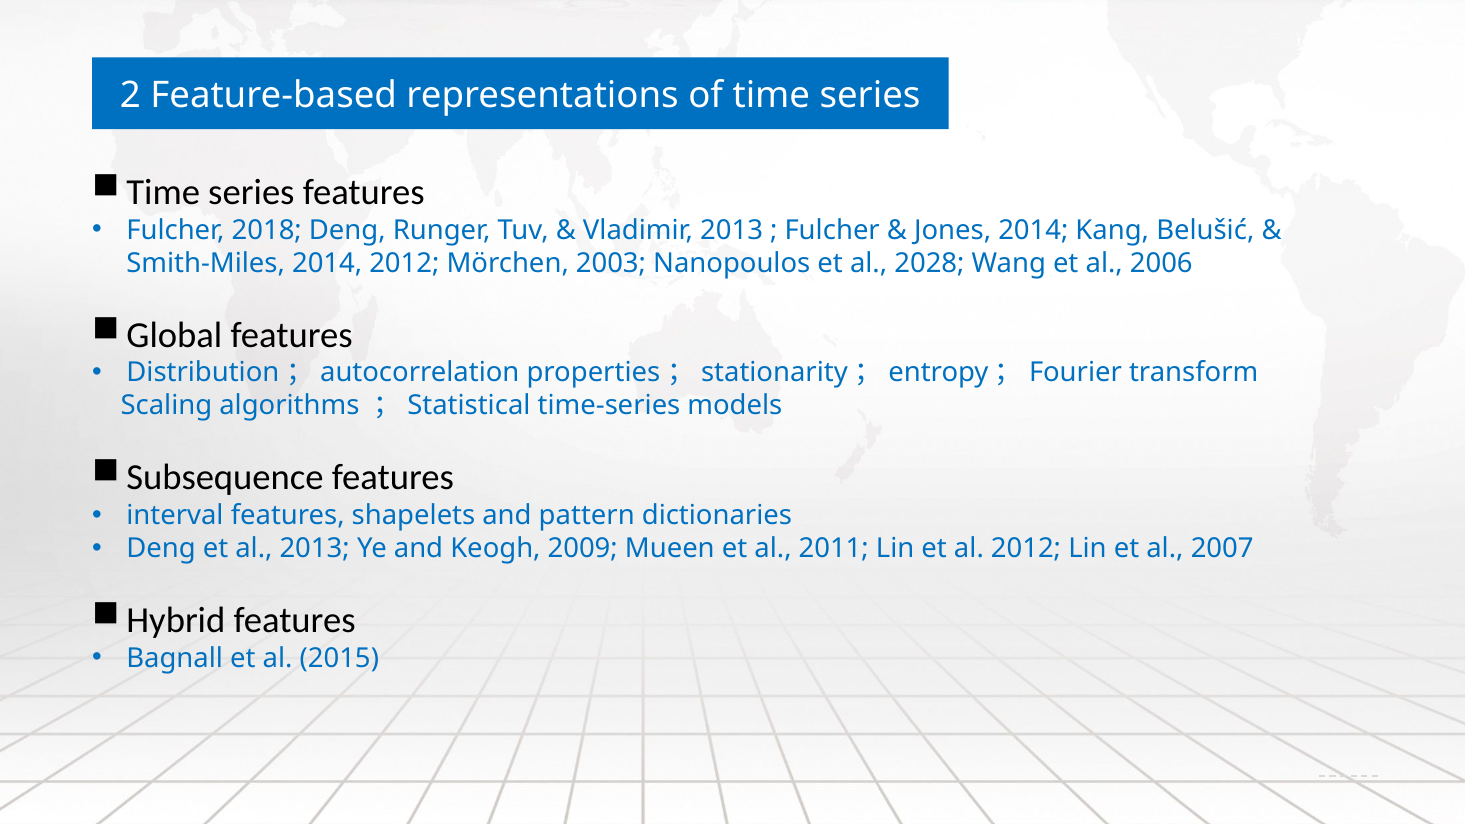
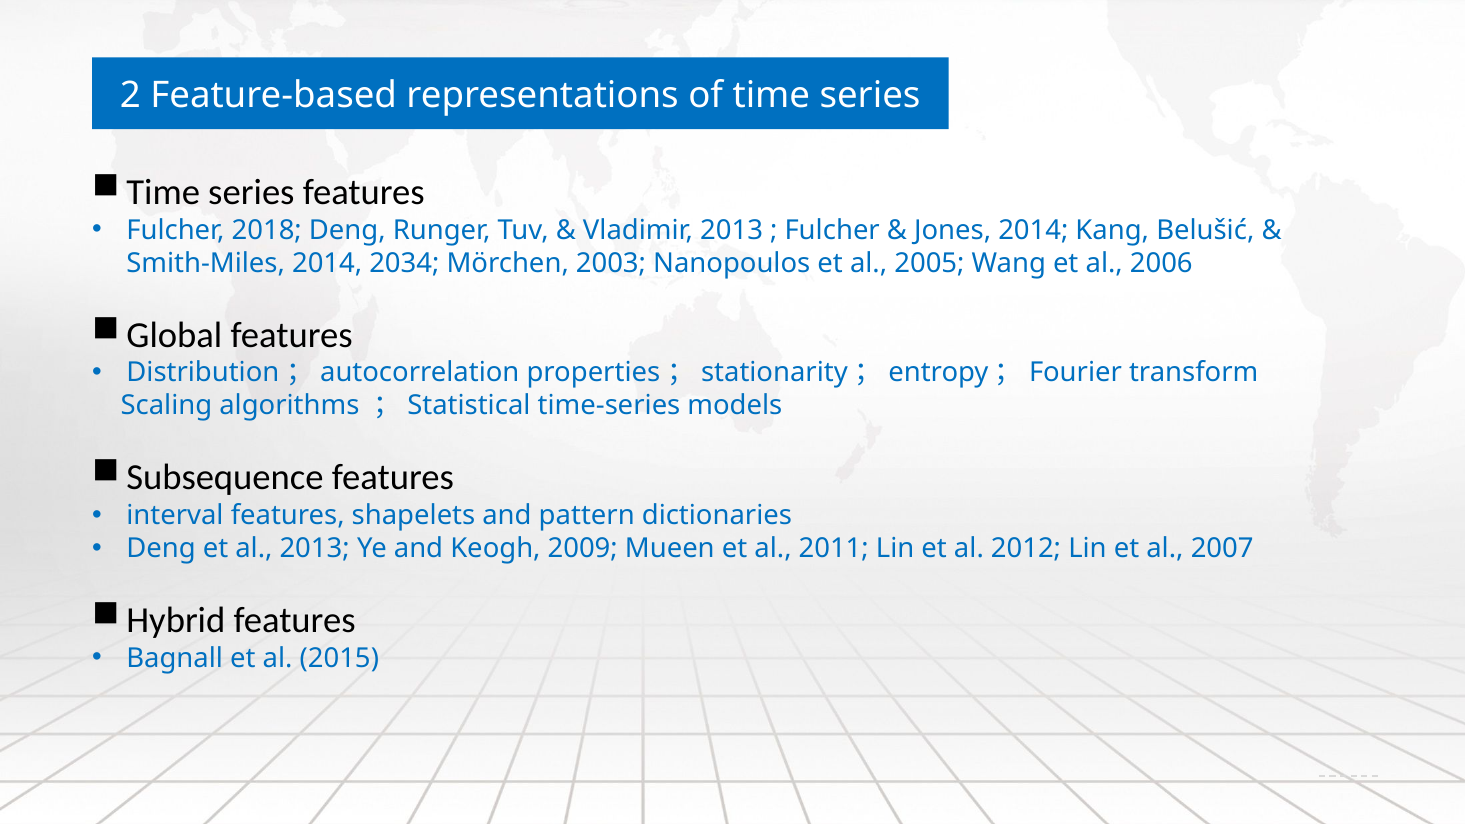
2014 2012: 2012 -> 2034
2028: 2028 -> 2005
